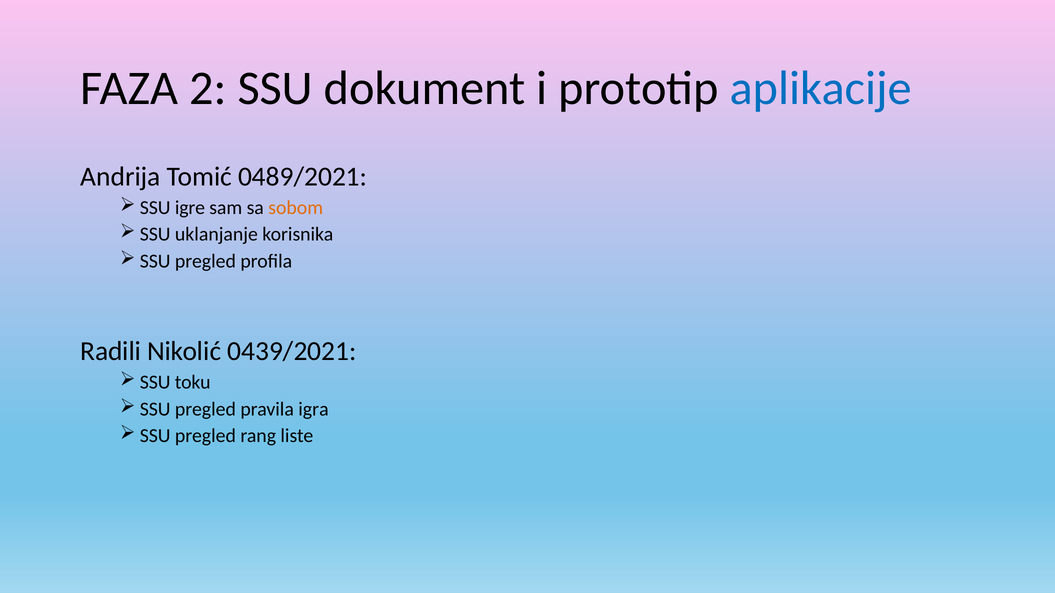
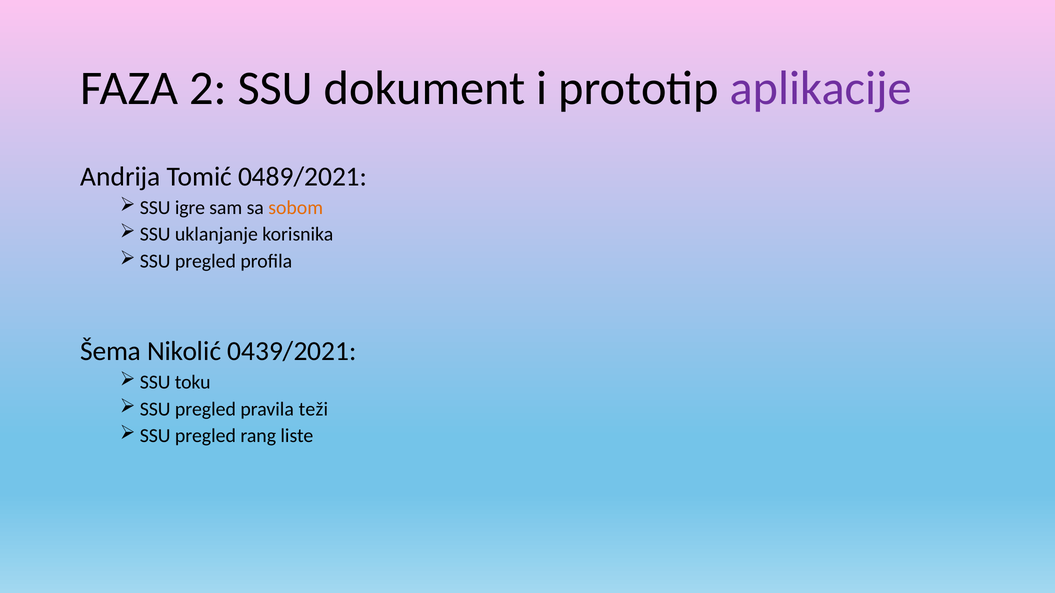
aplikacije colour: blue -> purple
Radili: Radili -> Šema
igra: igra -> teži
